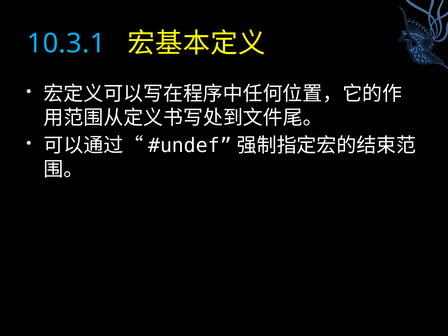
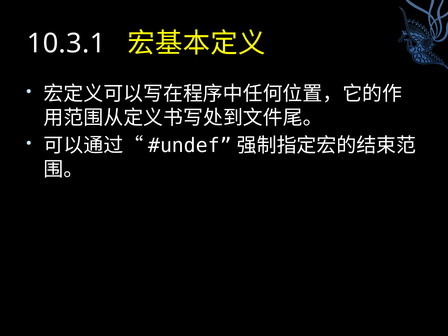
10.3.1 colour: light blue -> white
